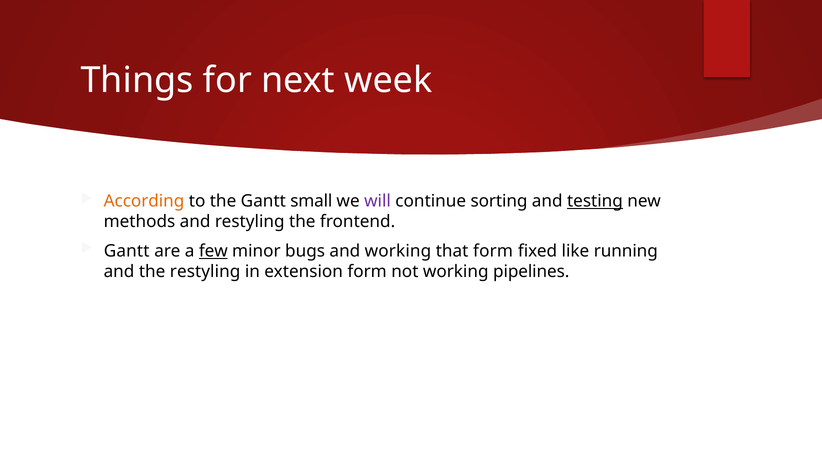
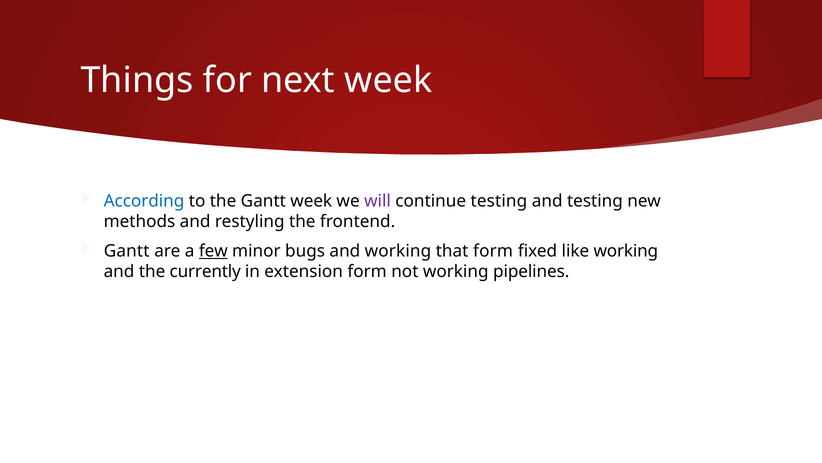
According colour: orange -> blue
Gantt small: small -> week
continue sorting: sorting -> testing
testing at (595, 201) underline: present -> none
like running: running -> working
the restyling: restyling -> currently
